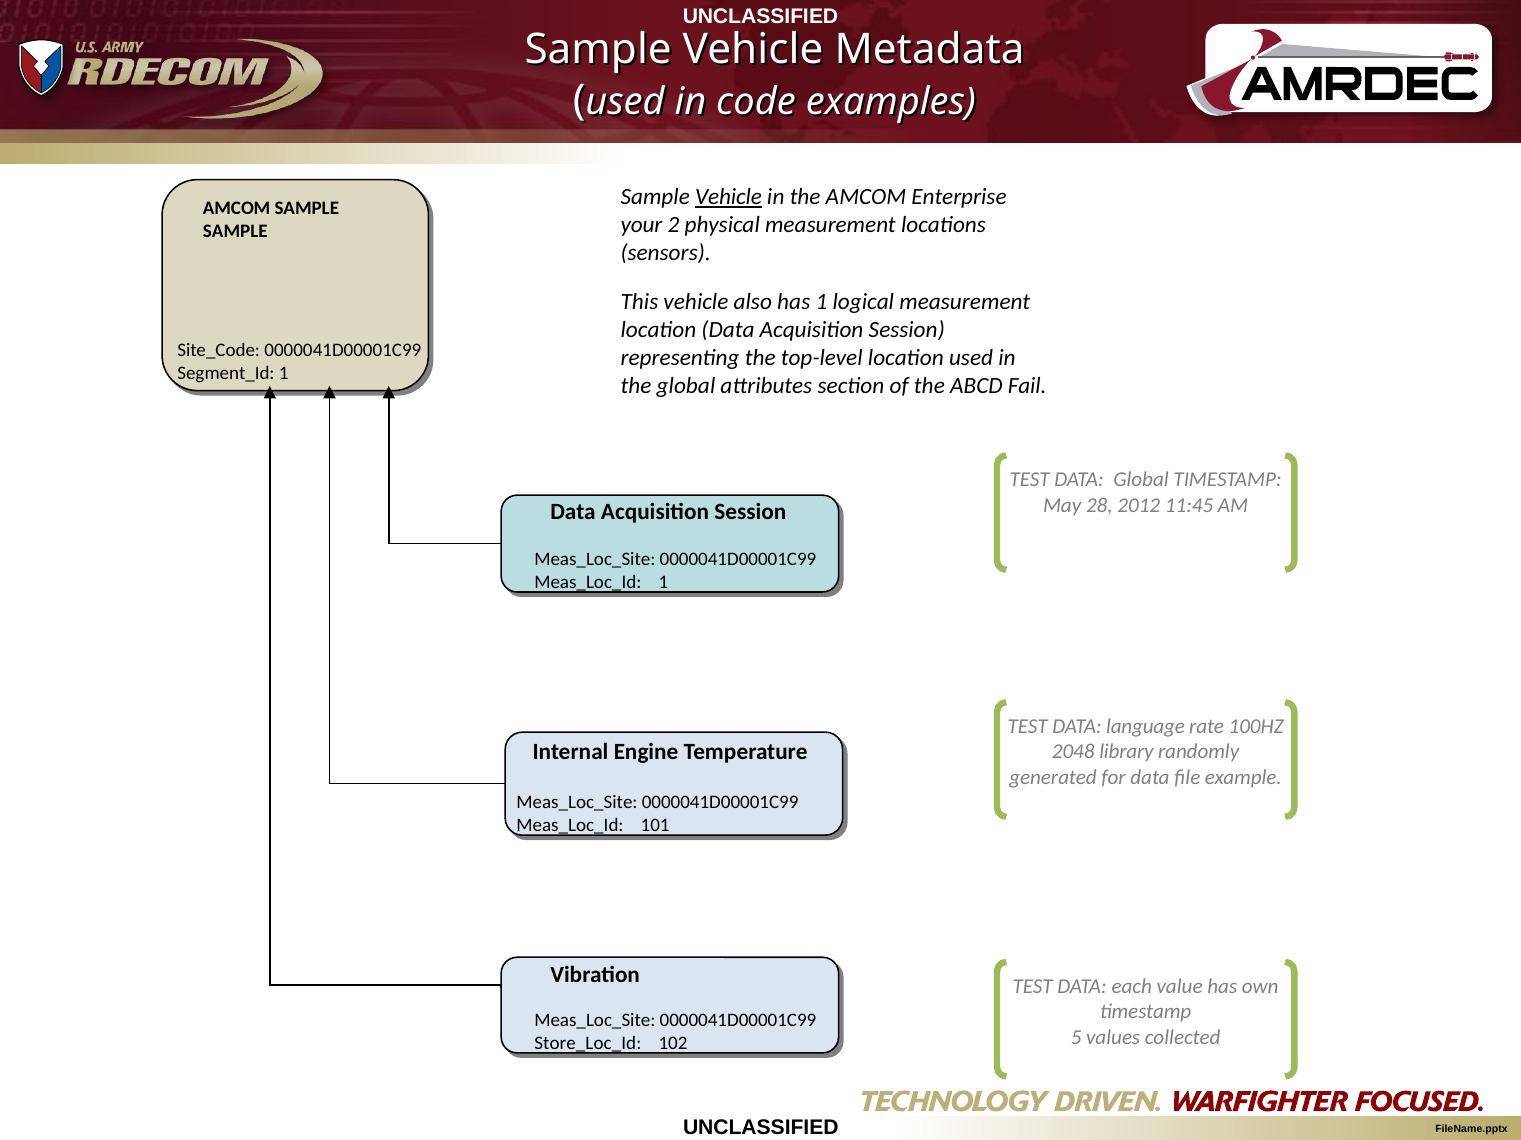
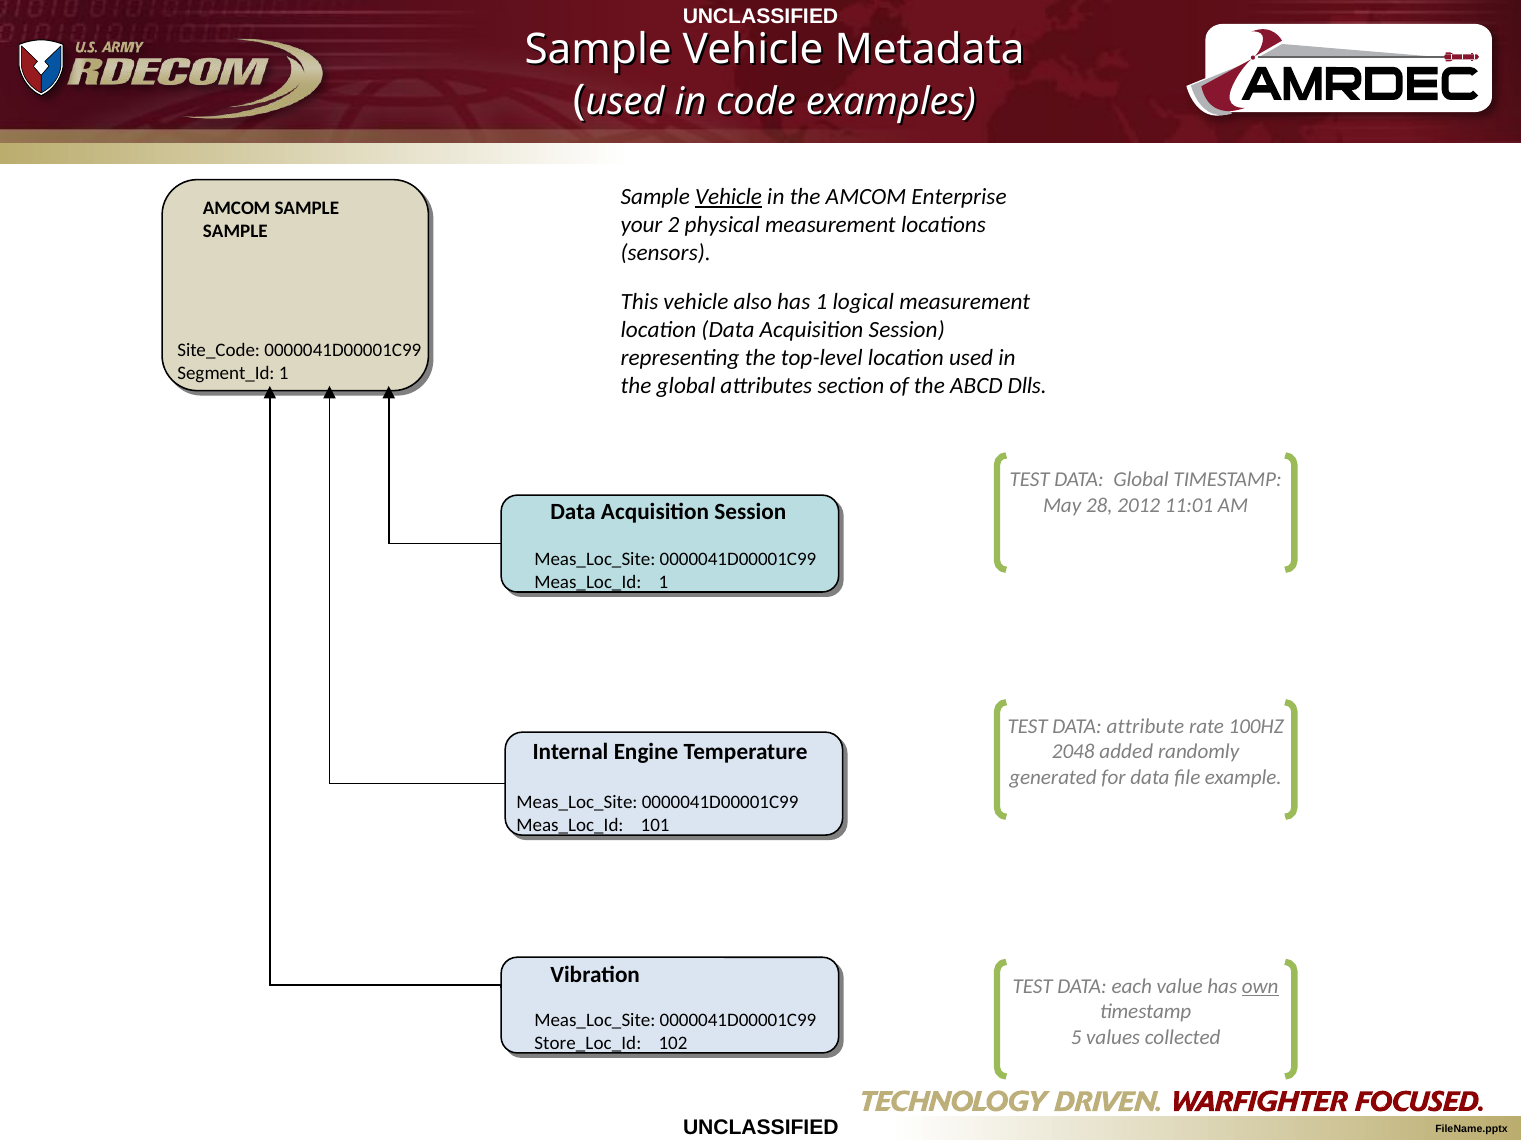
Fail: Fail -> Dlls
11:45: 11:45 -> 11:01
language: language -> attribute
library: library -> added
own underline: none -> present
